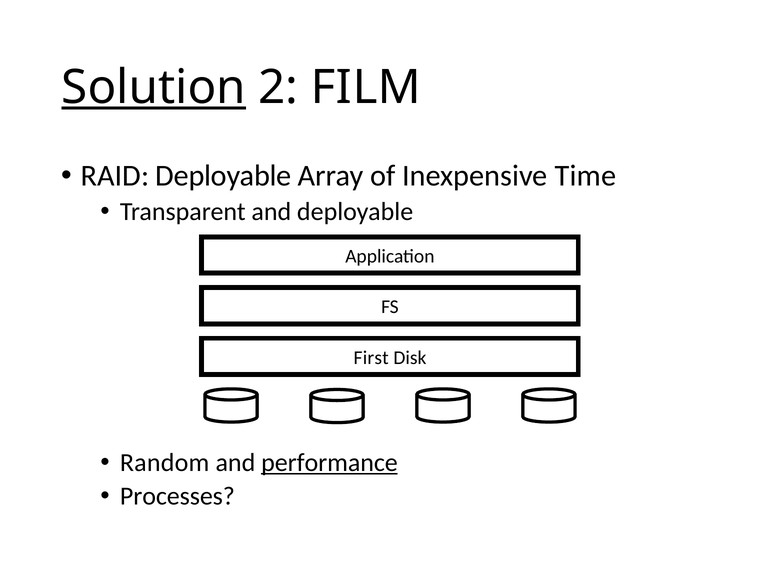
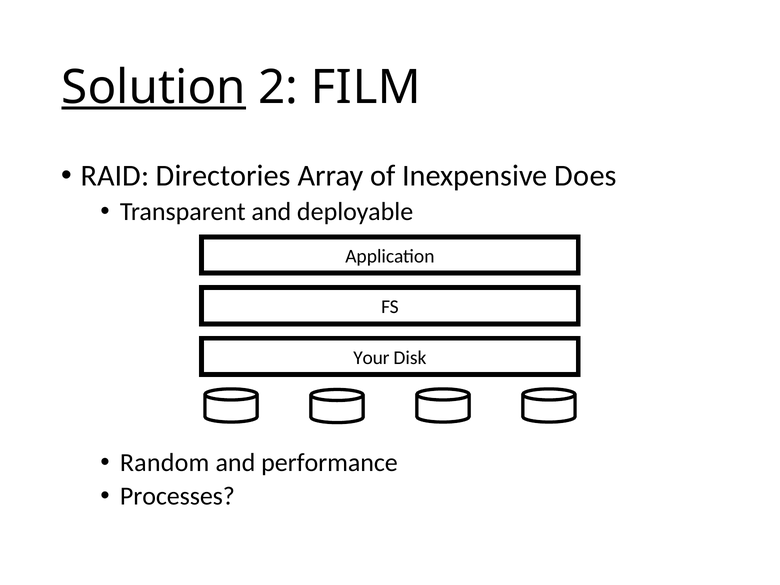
RAID Deployable: Deployable -> Directories
Time: Time -> Does
First: First -> Your
performance underline: present -> none
